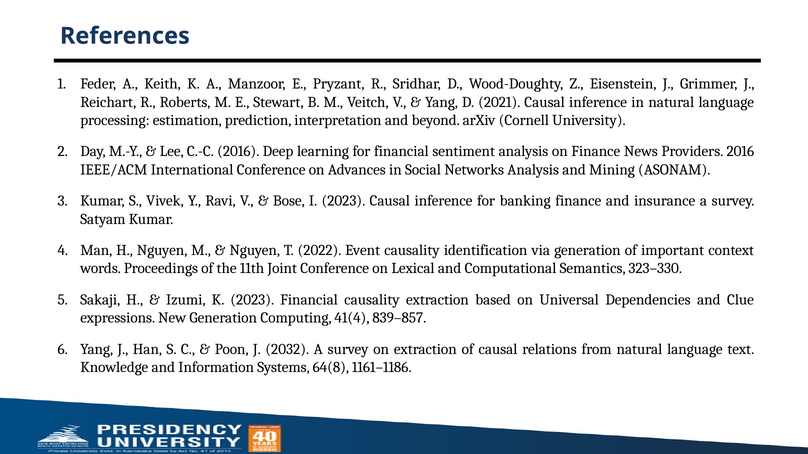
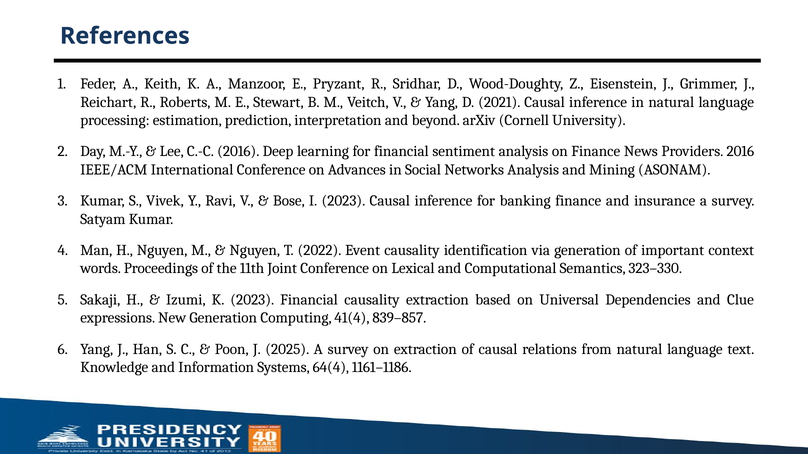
2032: 2032 -> 2025
64(8: 64(8 -> 64(4
